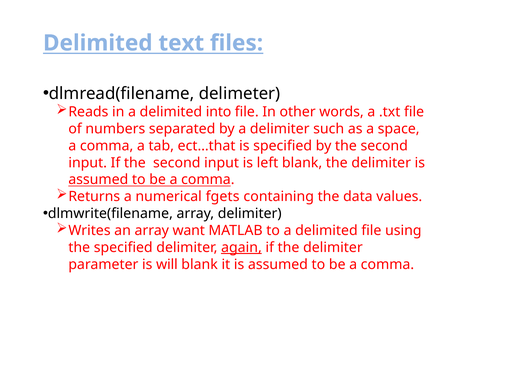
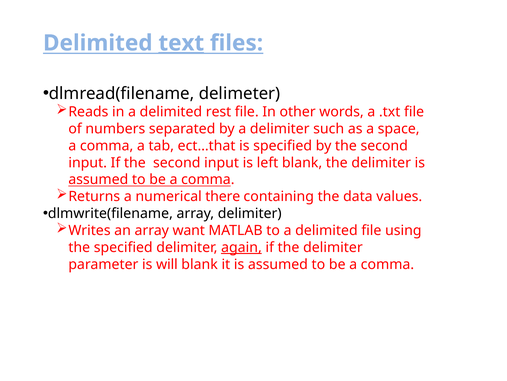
text underline: none -> present
into: into -> rest
fgets: fgets -> there
